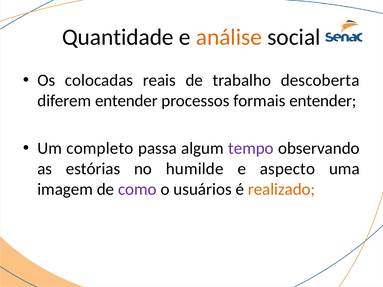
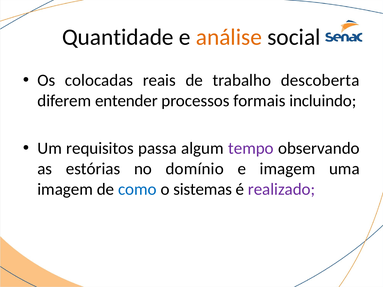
formais entender: entender -> incluindo
completo: completo -> requisitos
humilde: humilde -> domínio
e aspecto: aspecto -> imagem
como colour: purple -> blue
usuários: usuários -> sistemas
realizado colour: orange -> purple
